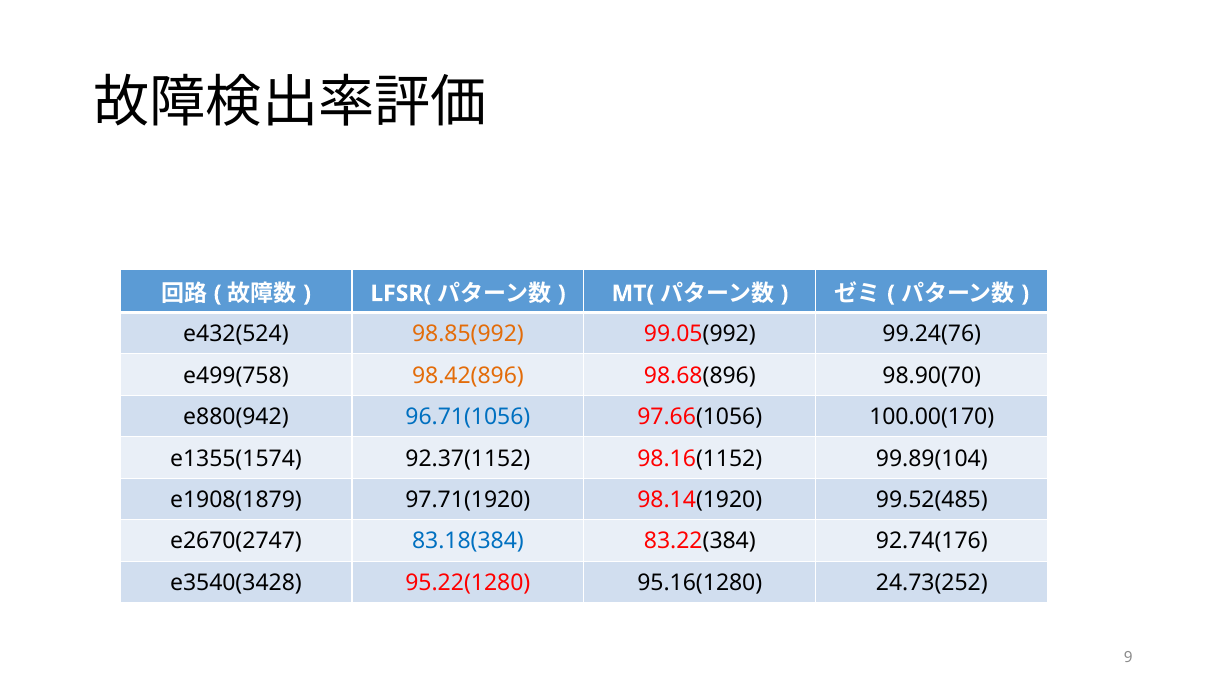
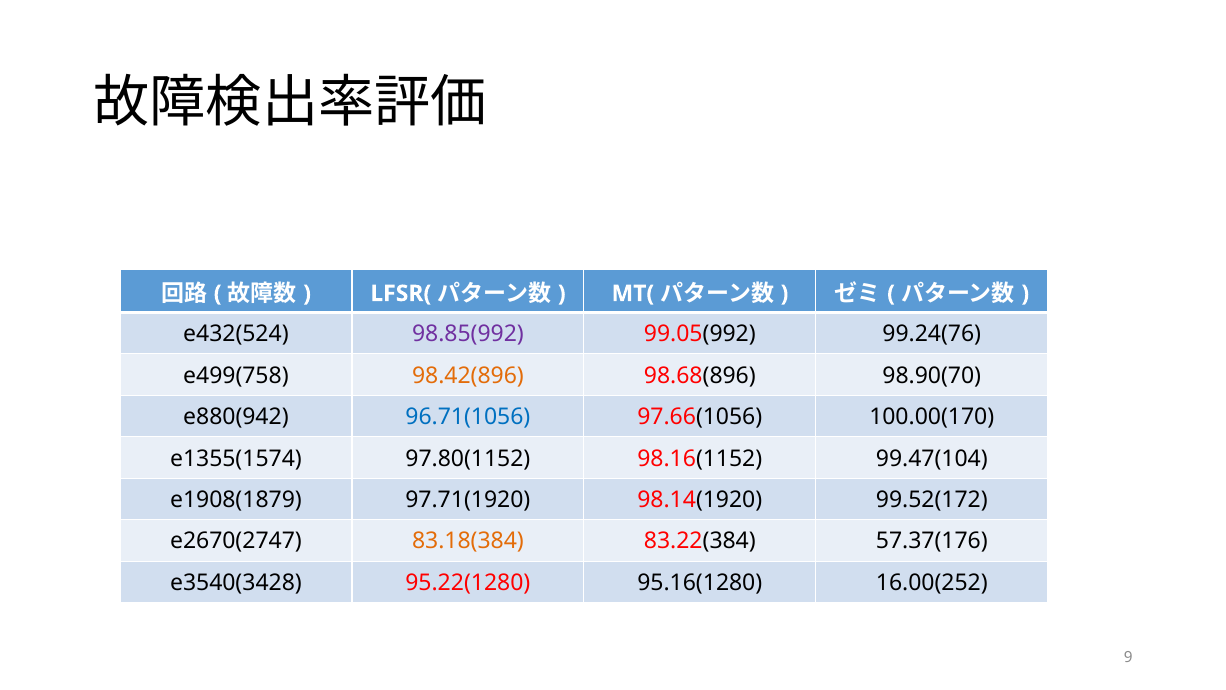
98.85(992 colour: orange -> purple
92.37(1152: 92.37(1152 -> 97.80(1152
99.89(104: 99.89(104 -> 99.47(104
99.52(485: 99.52(485 -> 99.52(172
83.18(384 colour: blue -> orange
92.74(176: 92.74(176 -> 57.37(176
24.73(252: 24.73(252 -> 16.00(252
